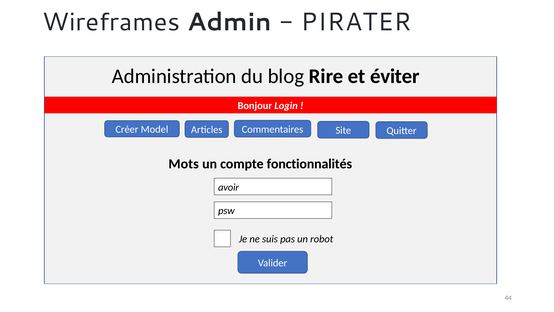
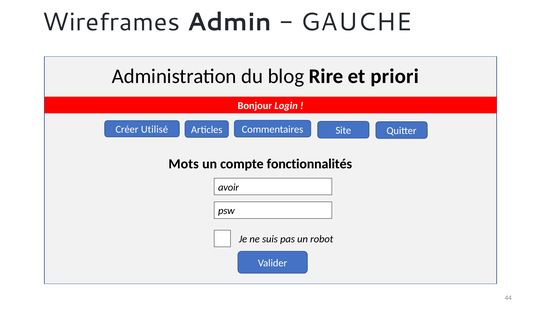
PIRATER: PIRATER -> GAUCHE
éviter: éviter -> priori
Model: Model -> Utilisé
